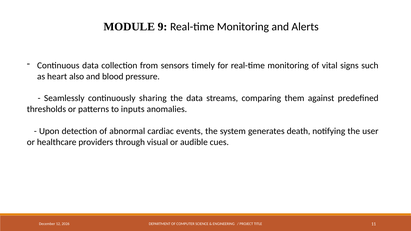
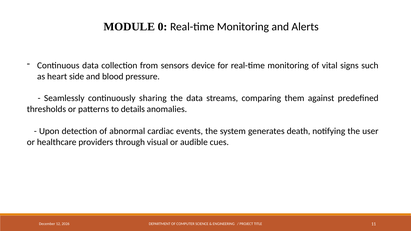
9: 9 -> 0
timely: timely -> device
also: also -> side
inputs: inputs -> details
